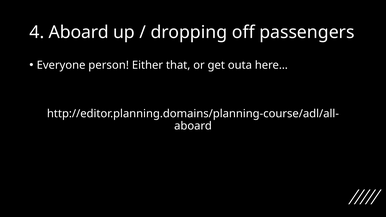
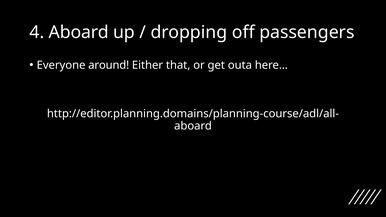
person: person -> around
